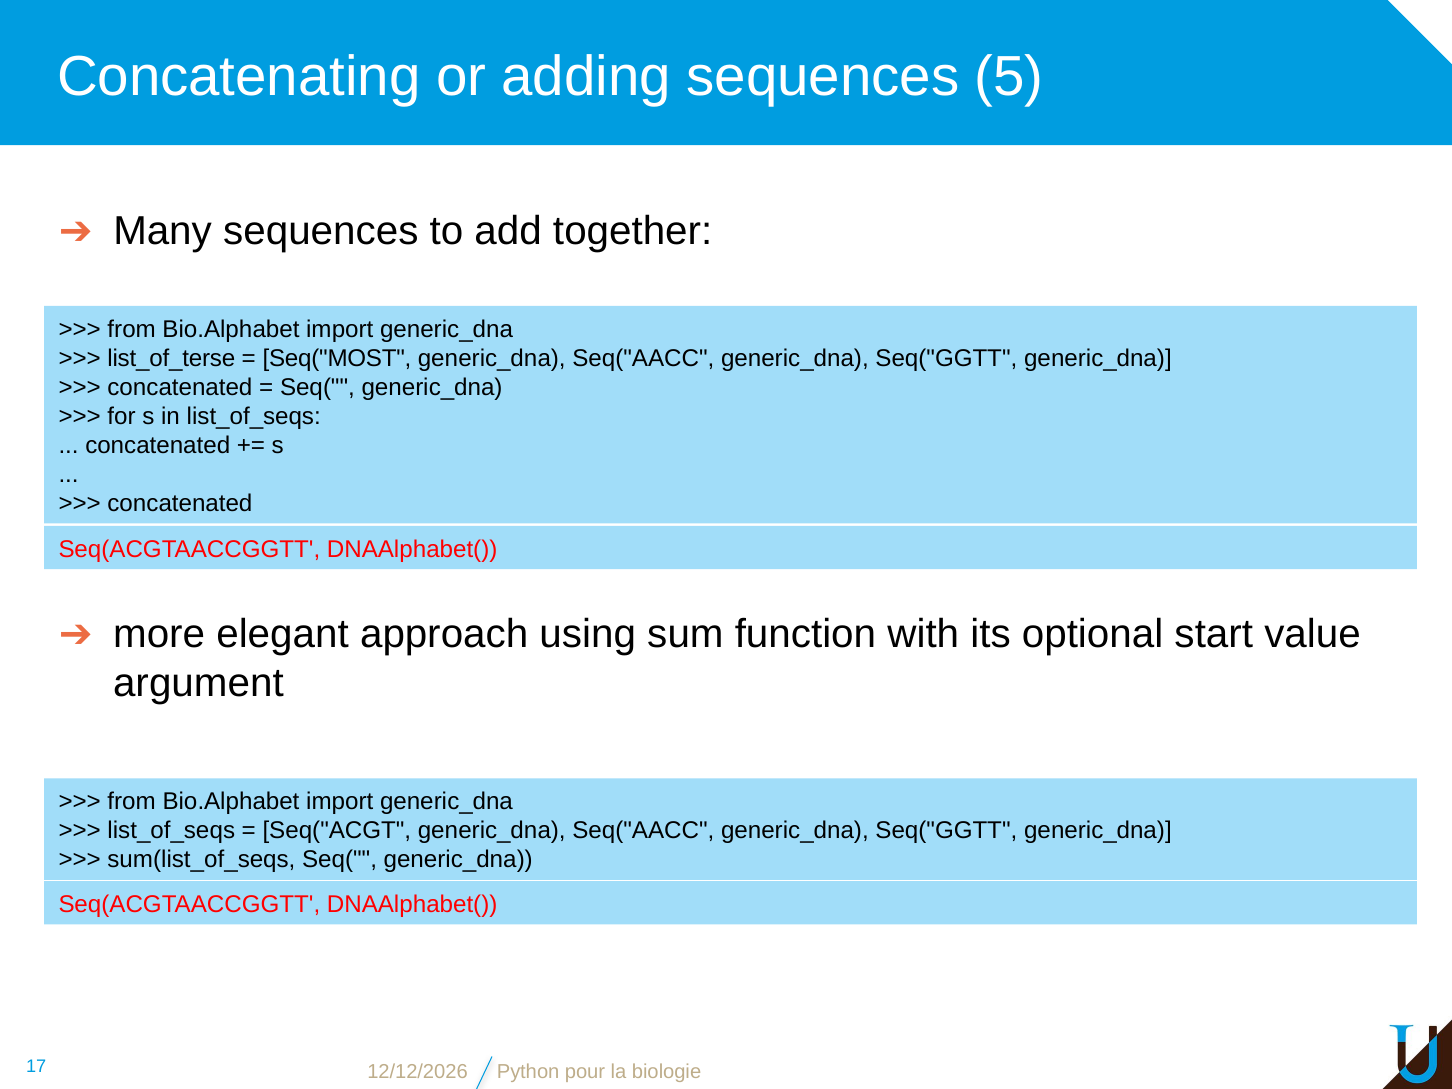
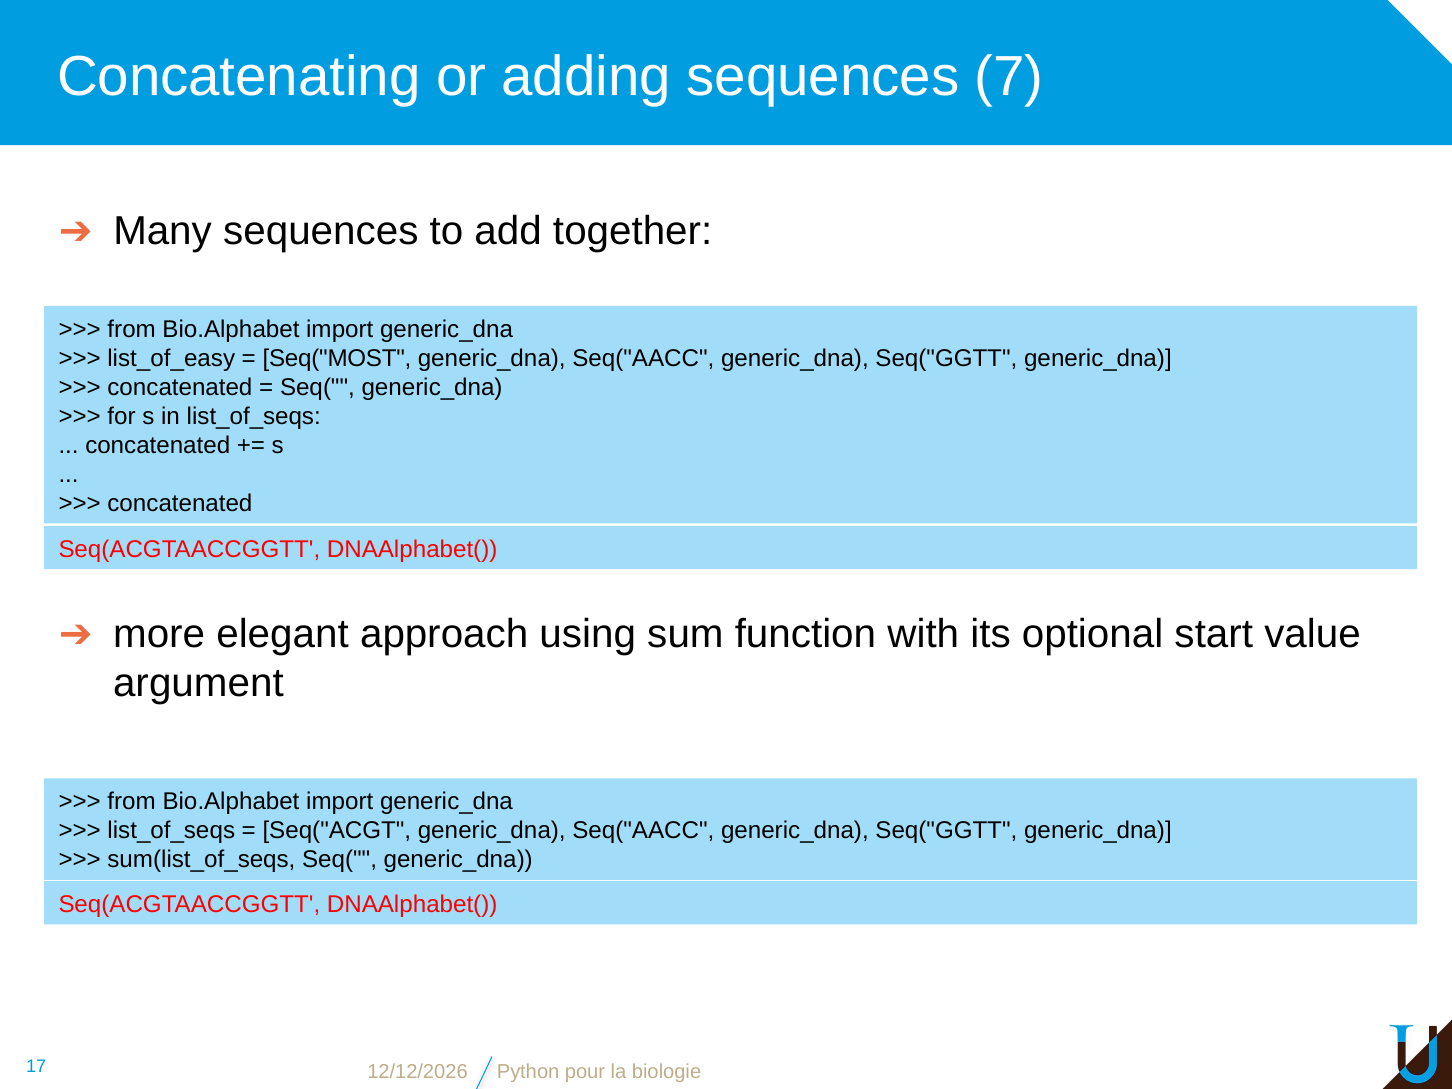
5: 5 -> 7
list_of_terse: list_of_terse -> list_of_easy
